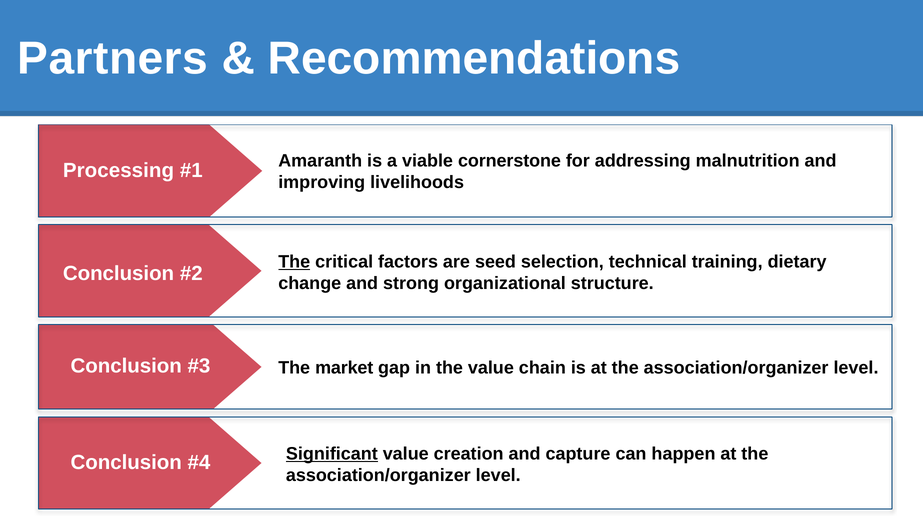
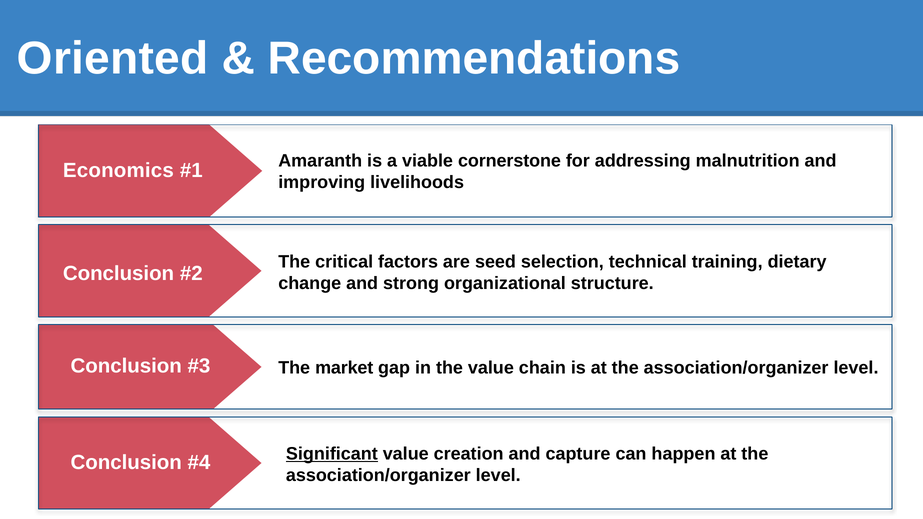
Partners: Partners -> Oriented
Processing: Processing -> Economics
The at (294, 262) underline: present -> none
